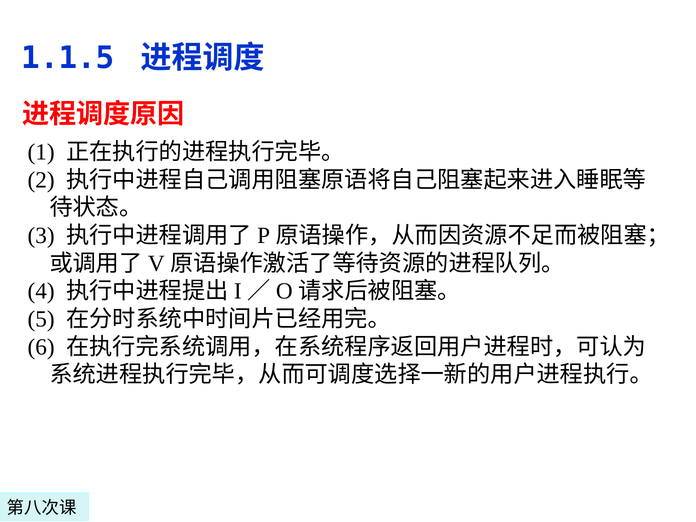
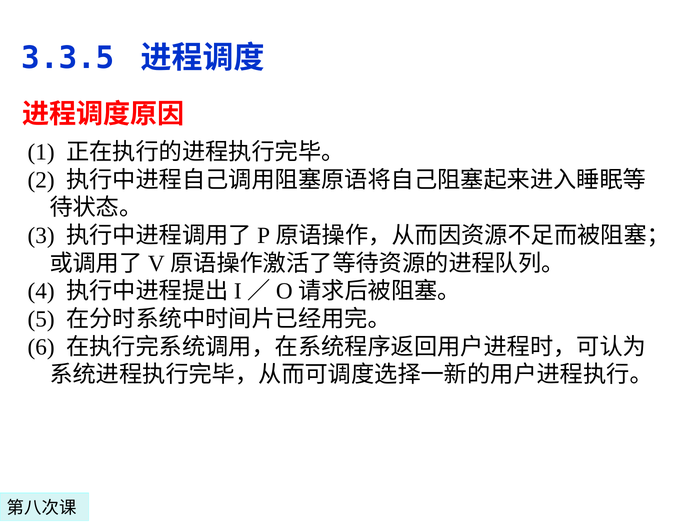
1.1.5: 1.1.5 -> 3.3.5
